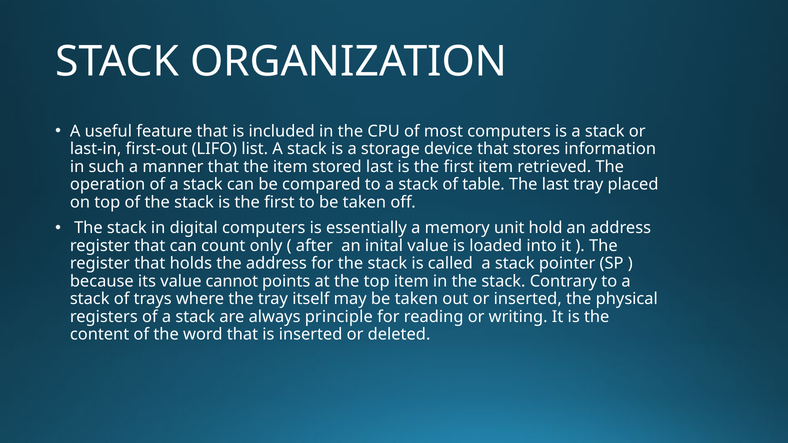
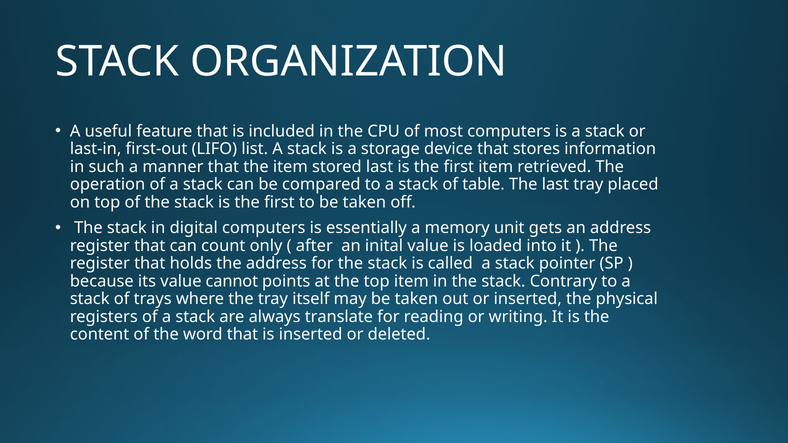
hold: hold -> gets
principle: principle -> translate
